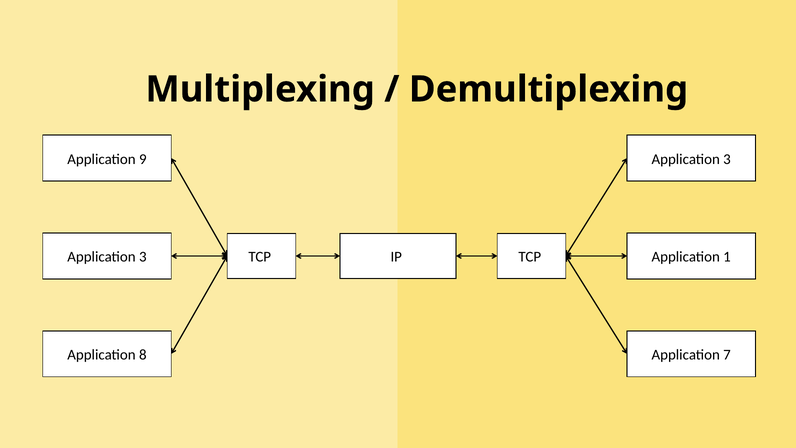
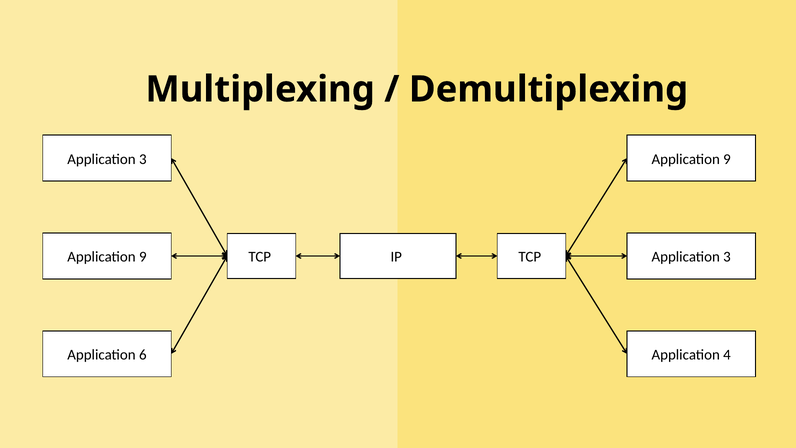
9 at (143, 159): 9 -> 3
3 at (727, 159): 3 -> 9
3 at (143, 257): 3 -> 9
1 at (727, 257): 1 -> 3
Application 8: 8 -> 6
7: 7 -> 4
